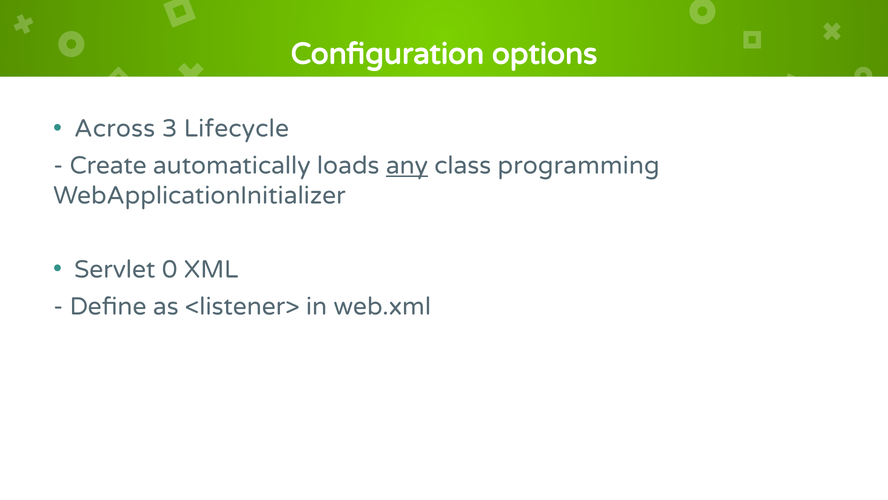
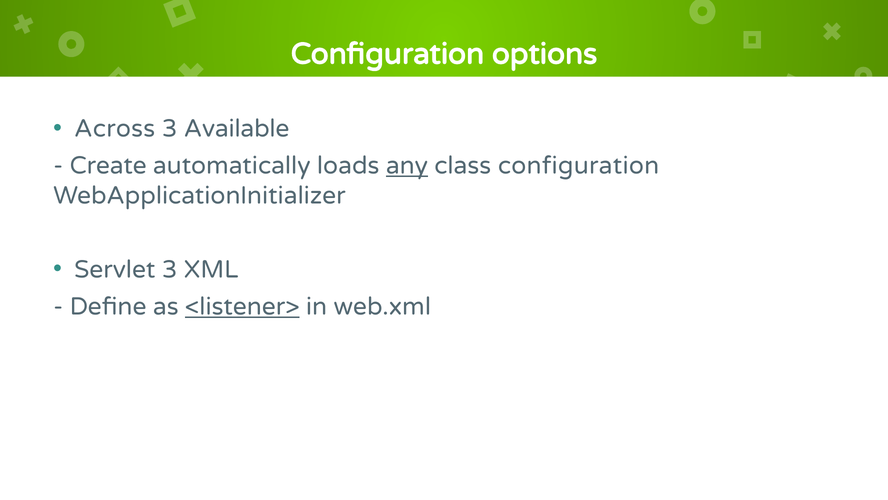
Lifecycle: Lifecycle -> Available
class programming: programming -> configuration
Servlet 0: 0 -> 3
<listener> underline: none -> present
